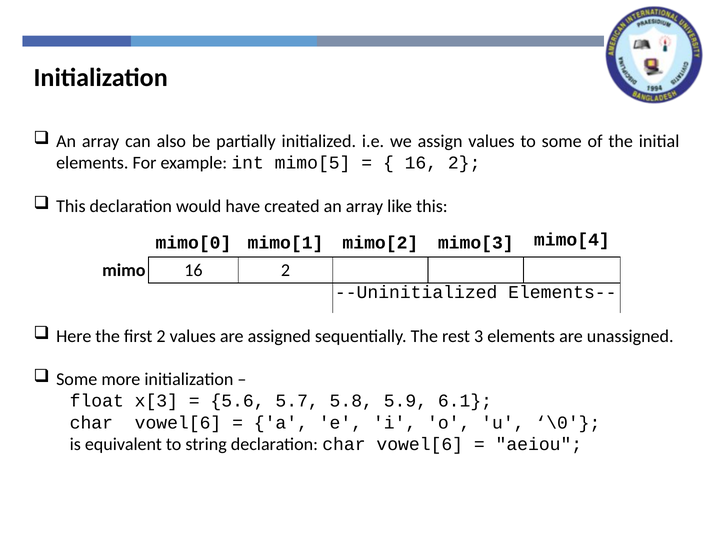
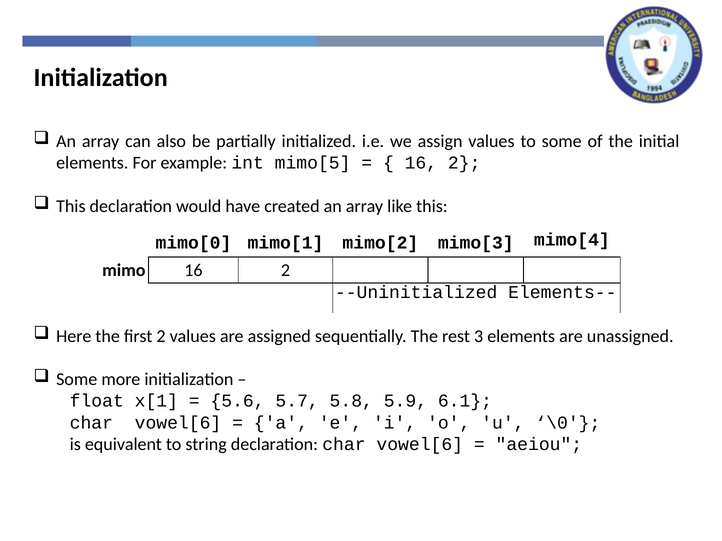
x[3: x[3 -> x[1
